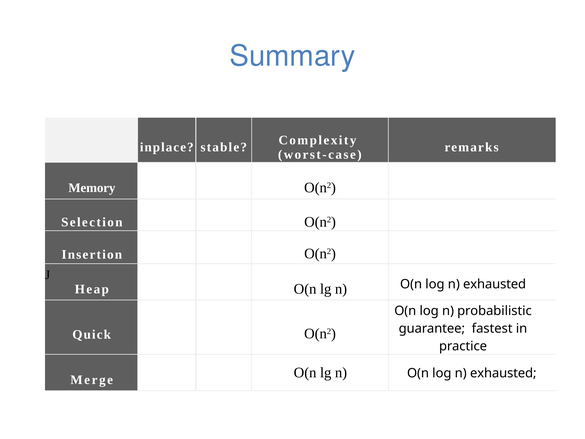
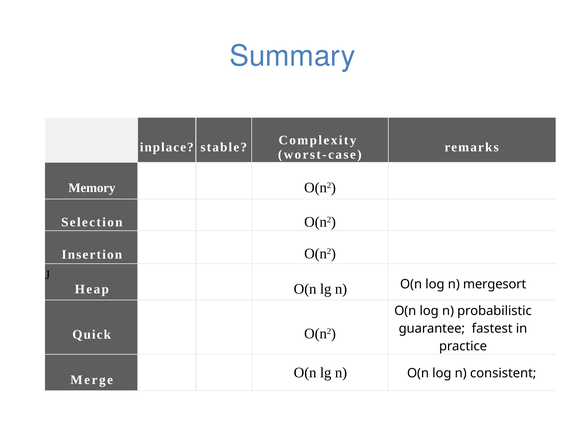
exhausted at (495, 284): exhausted -> mergesort
exhausted at (503, 373): exhausted -> consistent
